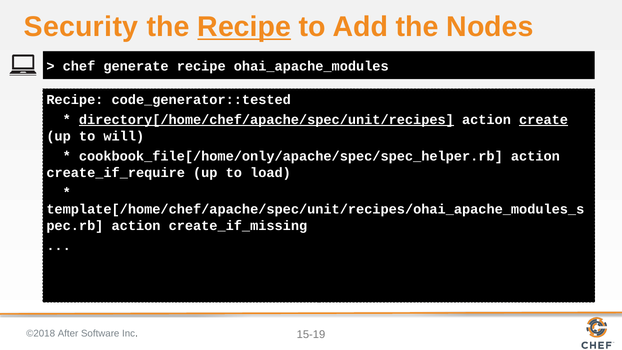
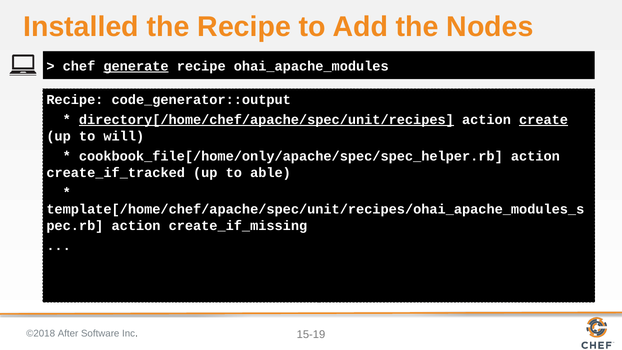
Security: Security -> Installed
Recipe at (244, 27) underline: present -> none
generate underline: none -> present
code_generator::tested: code_generator::tested -> code_generator::output
create_if_require: create_if_require -> create_if_tracked
load: load -> able
